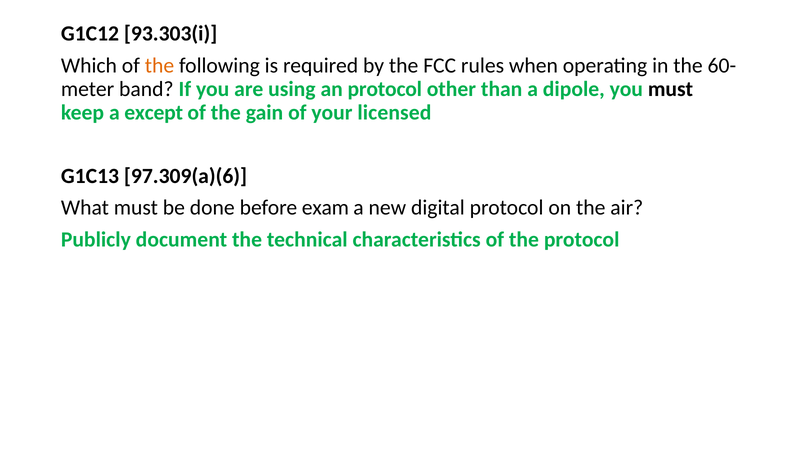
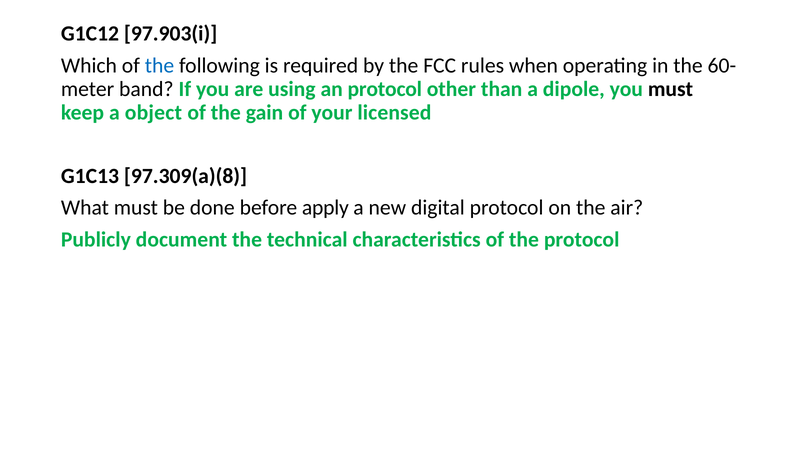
93.303(i: 93.303(i -> 97.903(i
the at (159, 65) colour: orange -> blue
except: except -> object
97.309(a)(6: 97.309(a)(6 -> 97.309(a)(8
exam: exam -> apply
